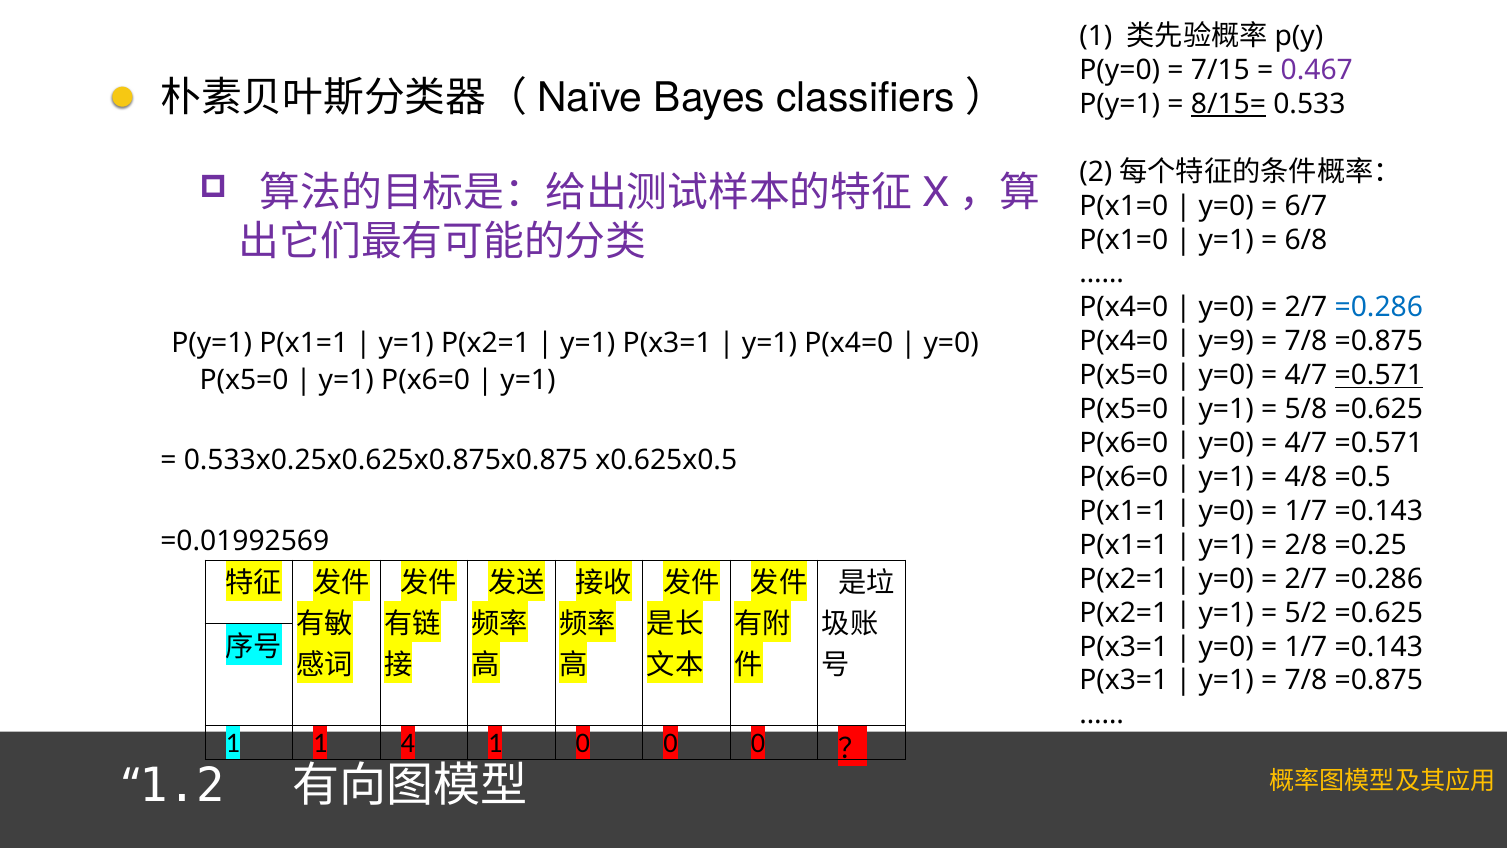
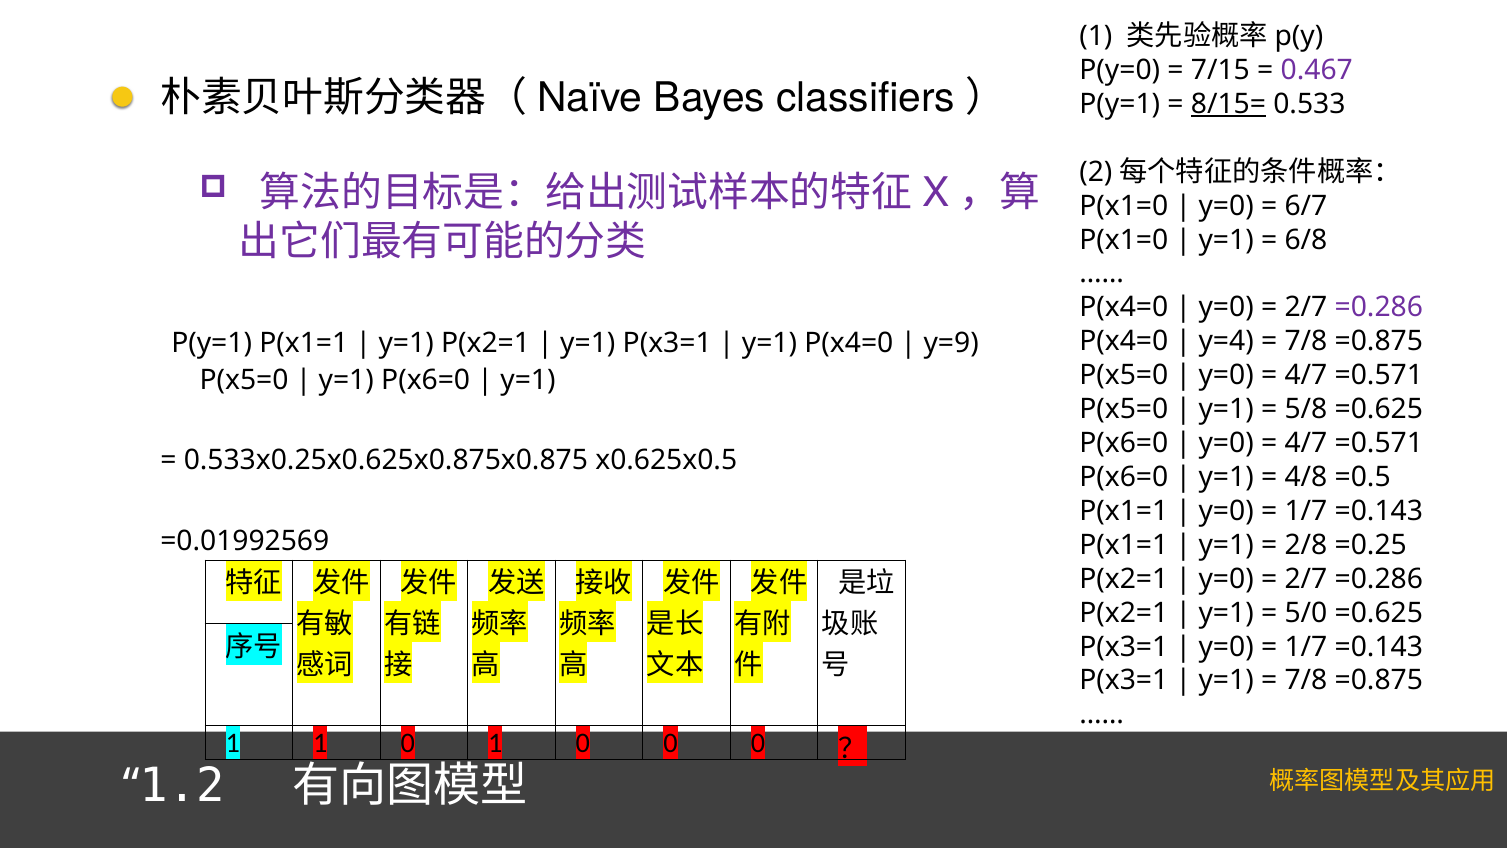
=0.286 at (1379, 307) colour: blue -> purple
y=9: y=9 -> y=4
y=0 at (951, 343): y=0 -> y=9
=0.571 at (1379, 375) underline: present -> none
5/2: 5/2 -> 5/0
1 1 4: 4 -> 0
